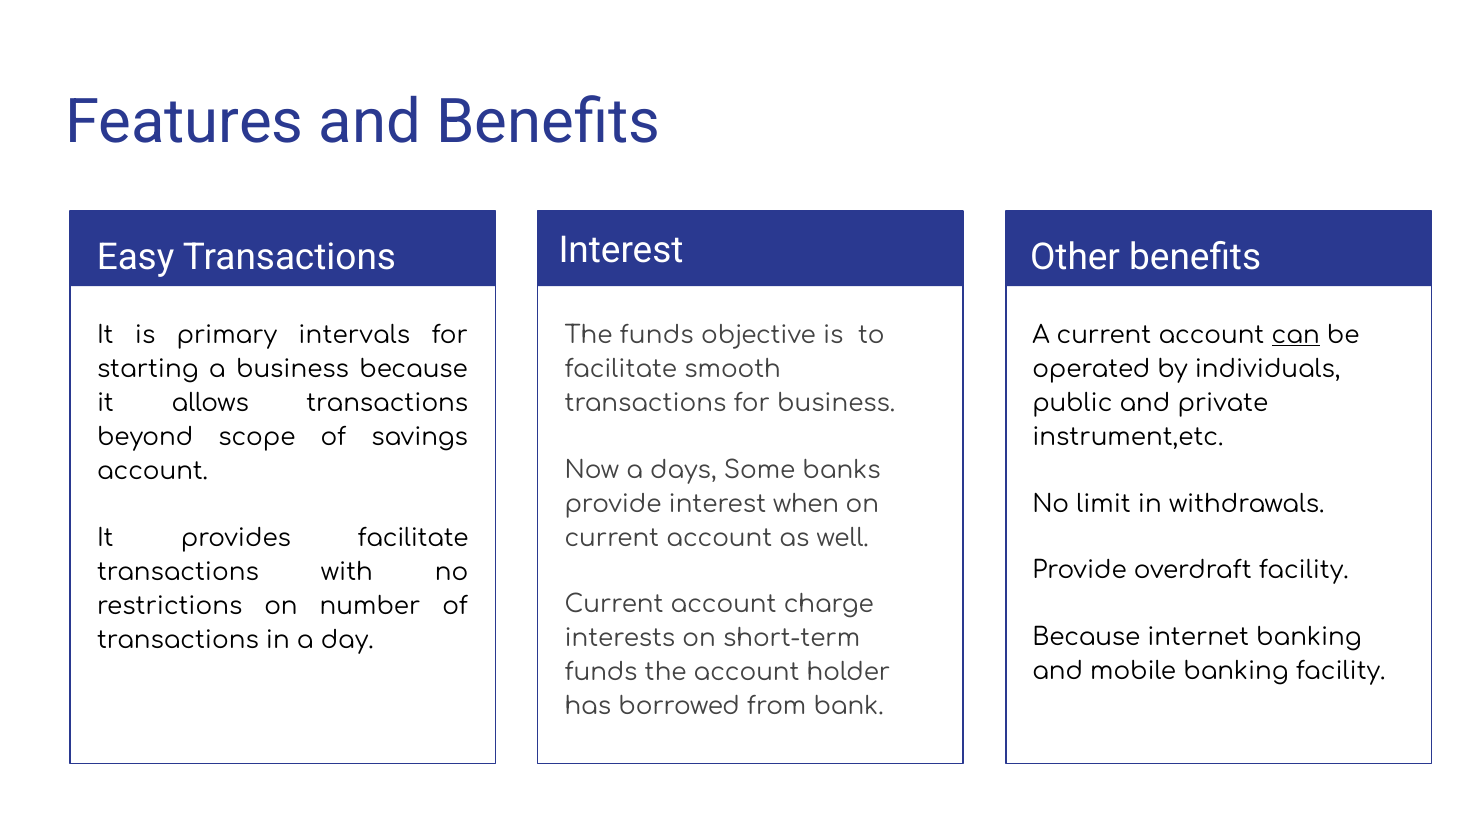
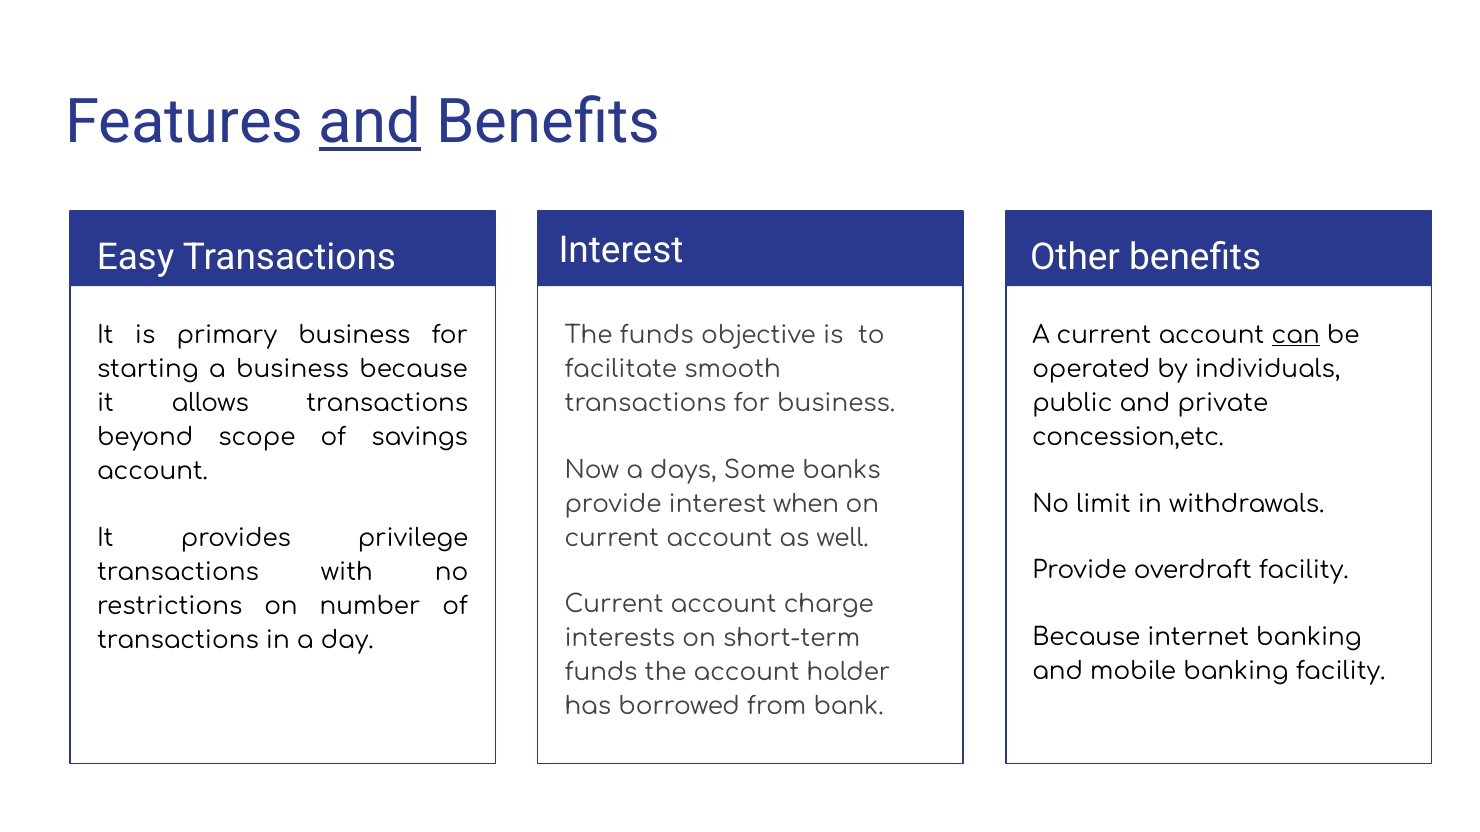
and at (370, 122) underline: none -> present
primary intervals: intervals -> business
instrument,etc: instrument,etc -> concession,etc
provides facilitate: facilitate -> privilege
